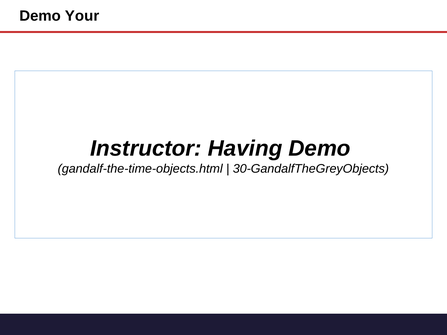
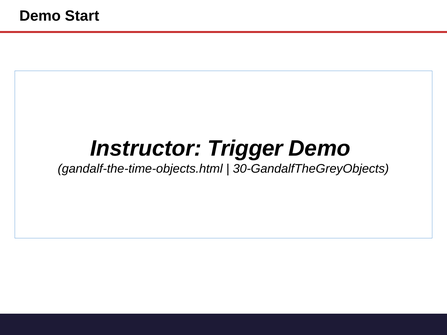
Your: Your -> Start
Having: Having -> Trigger
